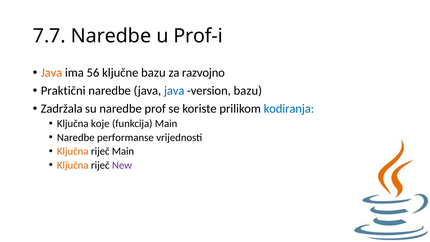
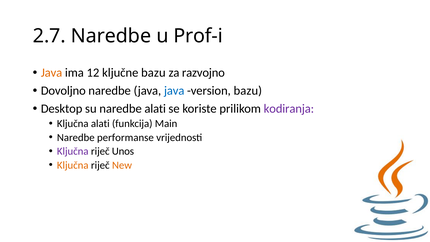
7.7: 7.7 -> 2.7
56: 56 -> 12
Praktični: Praktični -> Dovoljno
Zadržala: Zadržala -> Desktop
naredbe prof: prof -> alati
kodiranja colour: blue -> purple
Ključna koje: koje -> alati
Ključna at (73, 151) colour: orange -> purple
riječ Main: Main -> Unos
New colour: purple -> orange
